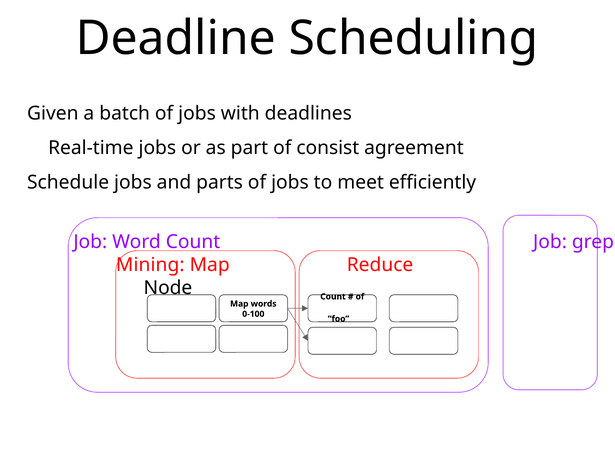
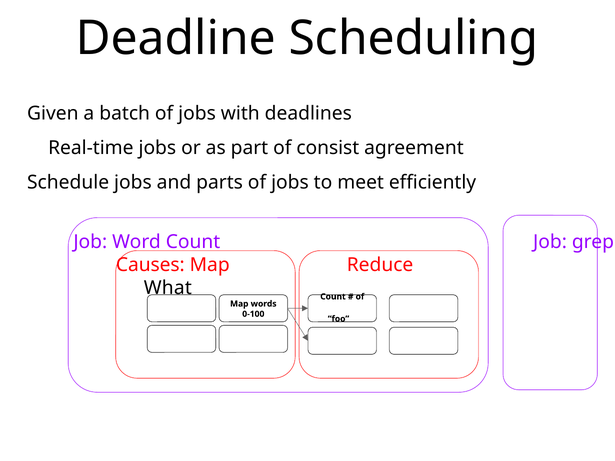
Mining: Mining -> Causes
Node: Node -> What
